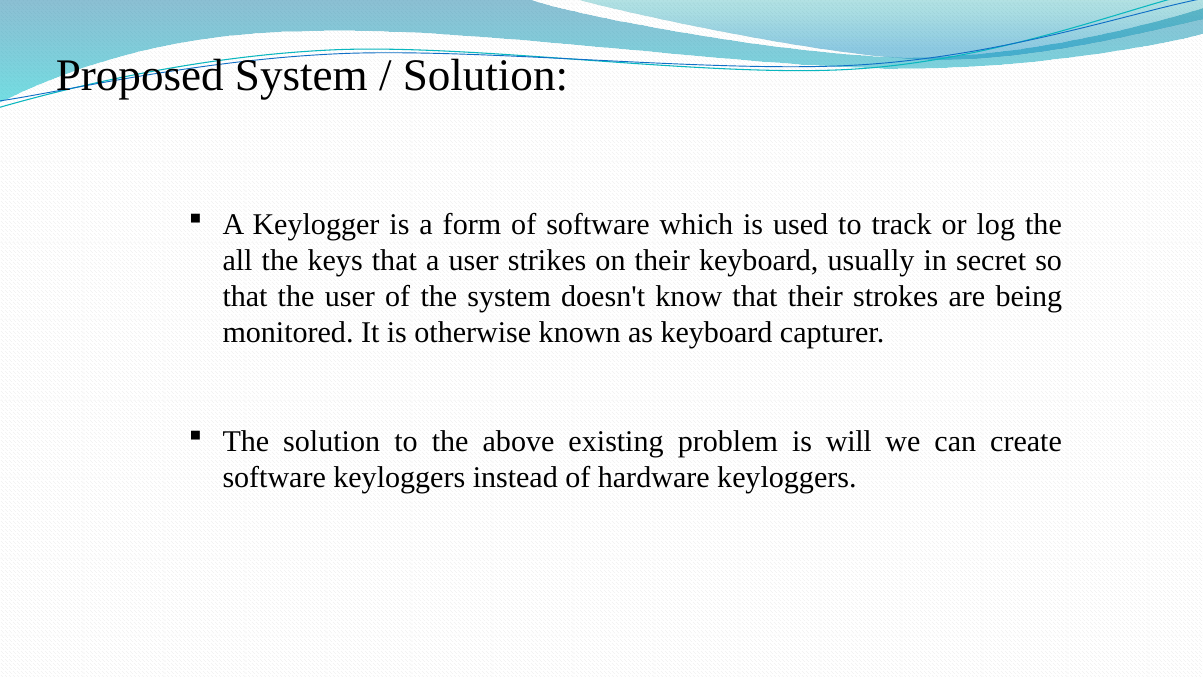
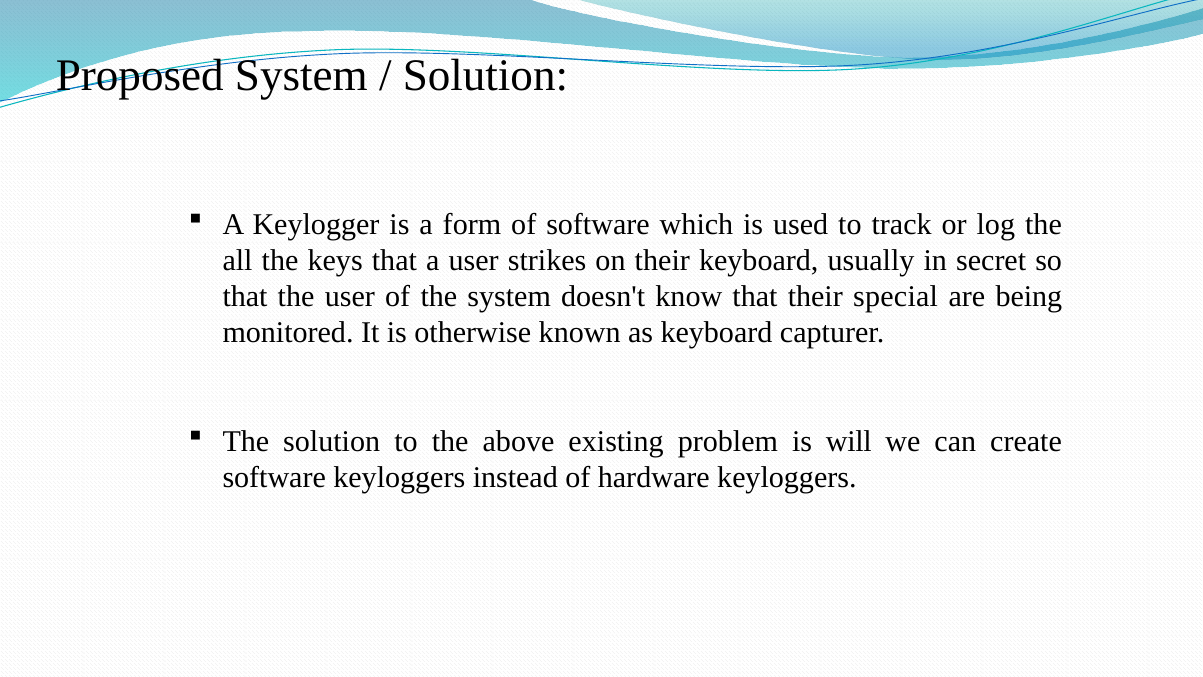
strokes: strokes -> special
